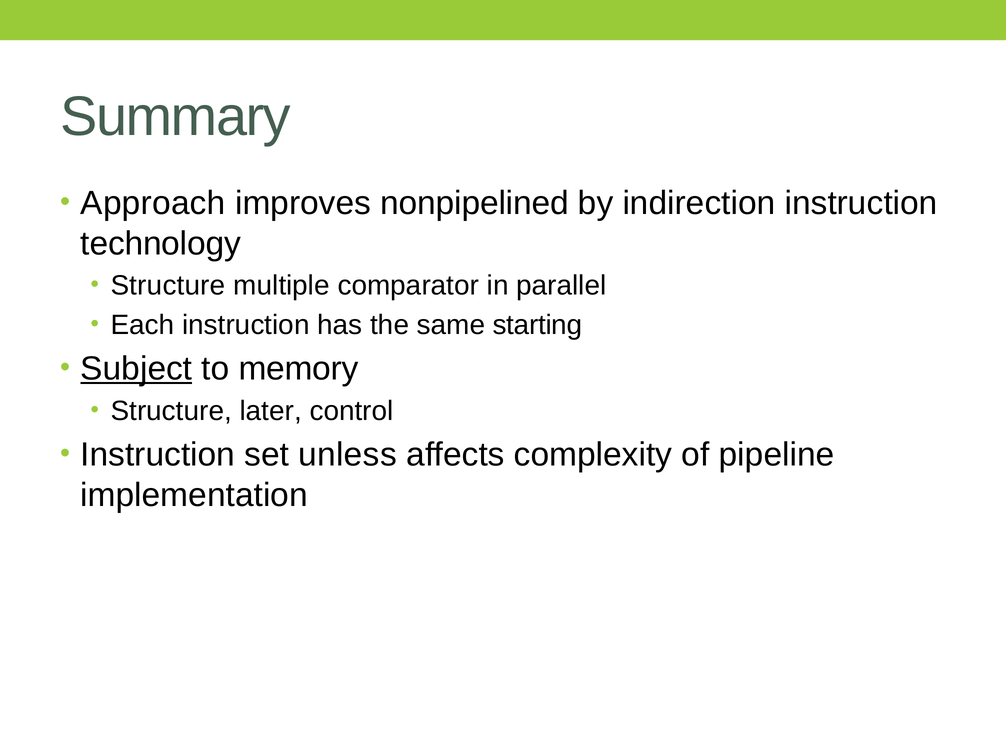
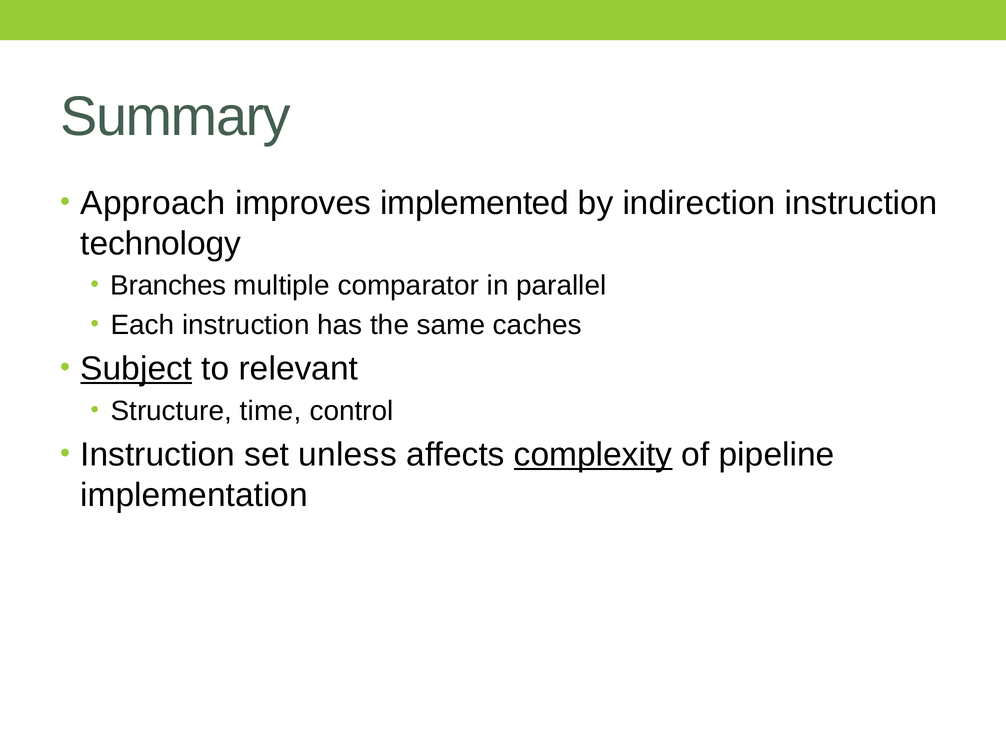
nonpipelined: nonpipelined -> implemented
Structure at (168, 286): Structure -> Branches
starting: starting -> caches
memory: memory -> relevant
later: later -> time
complexity underline: none -> present
